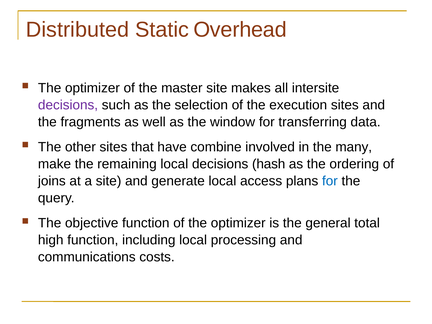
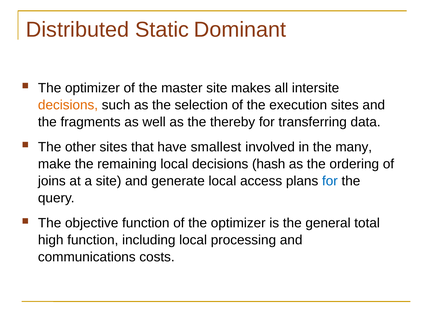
Overhead: Overhead -> Dominant
decisions at (68, 105) colour: purple -> orange
window: window -> thereby
combine: combine -> smallest
